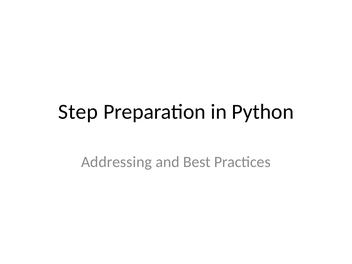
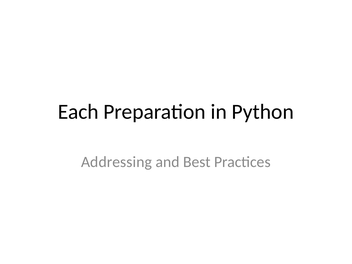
Step: Step -> Each
